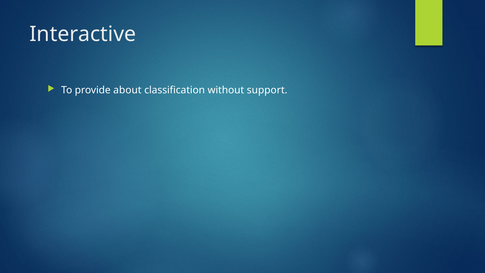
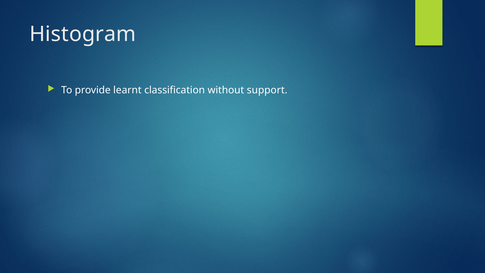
Interactive: Interactive -> Histogram
about: about -> learnt
